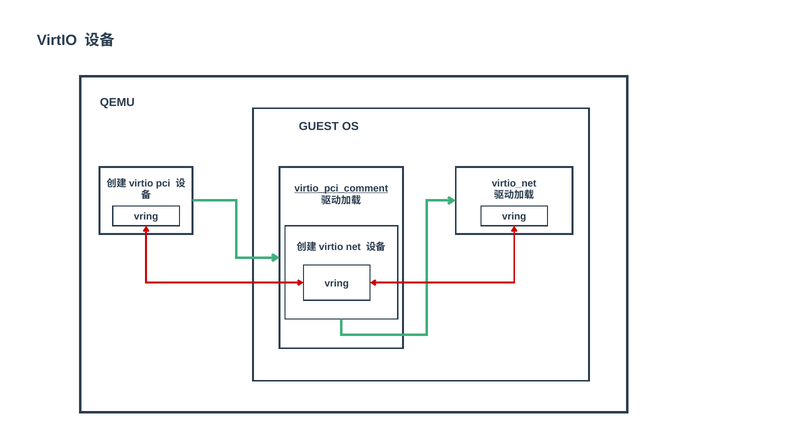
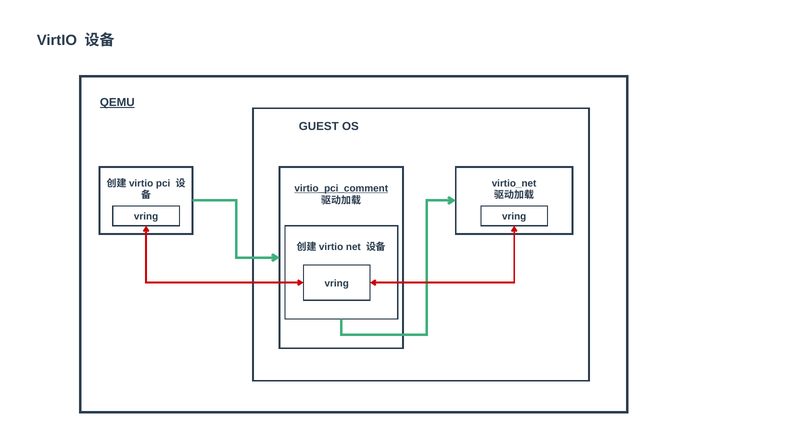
QEMU underline: none -> present
